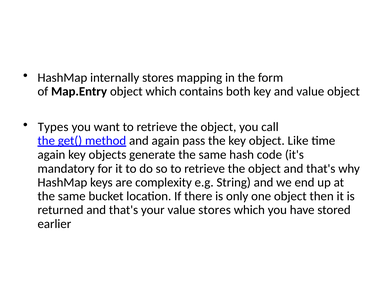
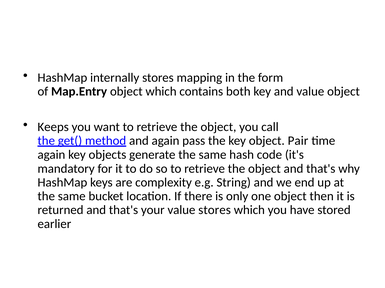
Types: Types -> Keeps
Like: Like -> Pair
